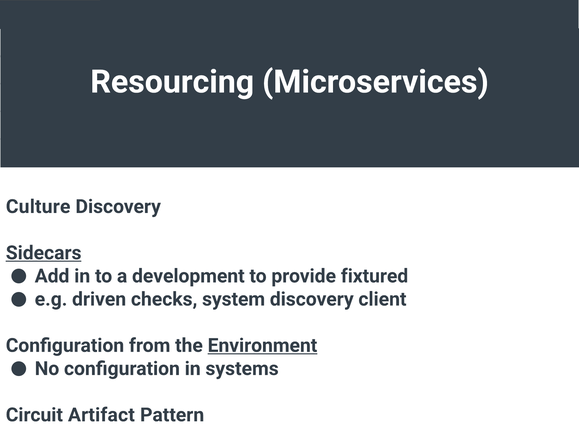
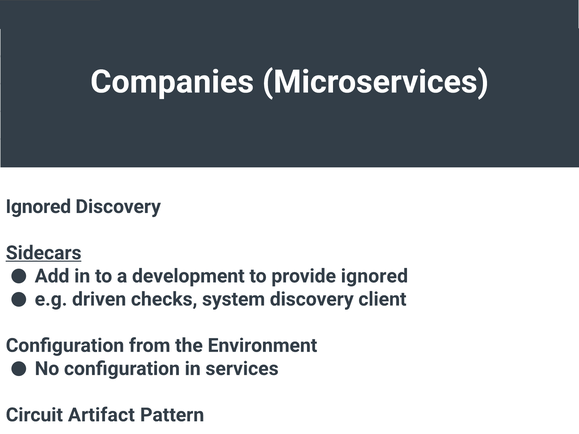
Resourcing: Resourcing -> Companies
Culture at (38, 207): Culture -> Ignored
provide fixtured: fixtured -> ignored
Environment underline: present -> none
systems: systems -> services
